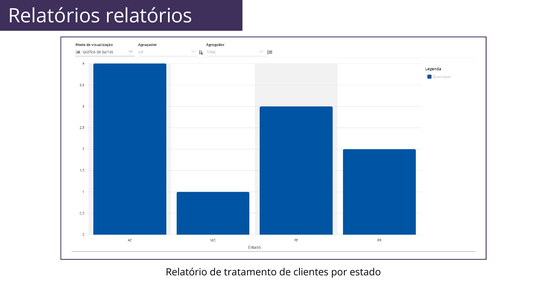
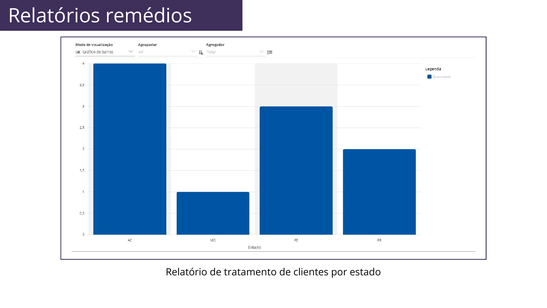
Relatórios relatórios: relatórios -> remédios
